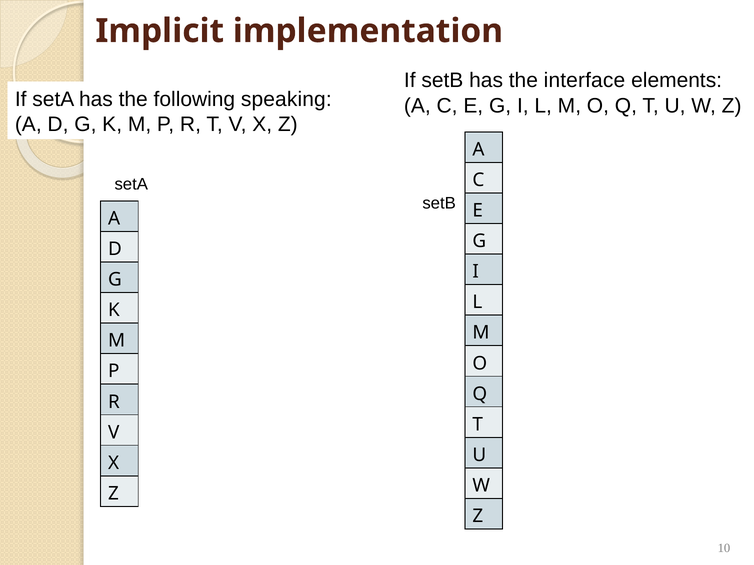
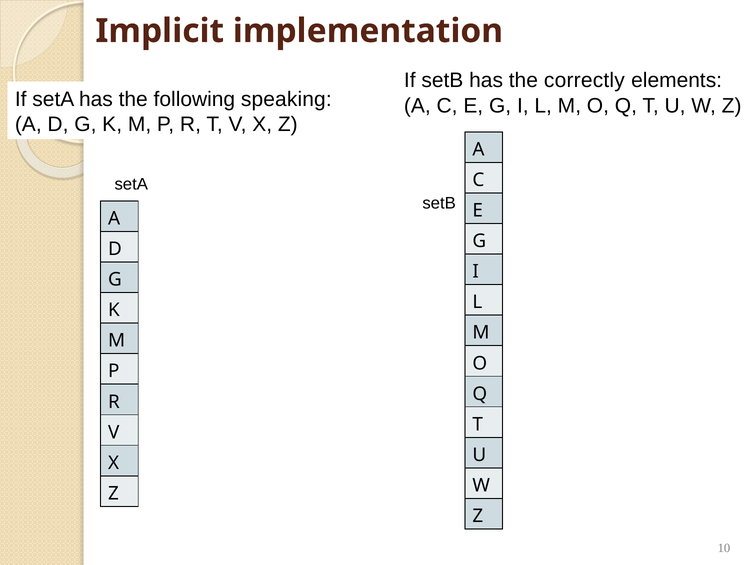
interface: interface -> correctly
